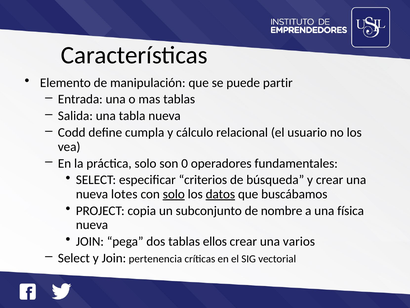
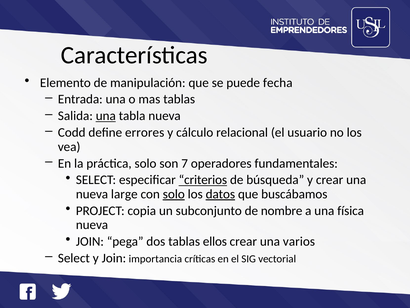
partir: partir -> fecha
una at (106, 116) underline: none -> present
cumpla: cumpla -> errores
0: 0 -> 7
criterios underline: none -> present
lotes: lotes -> large
pertenencia: pertenencia -> importancia
